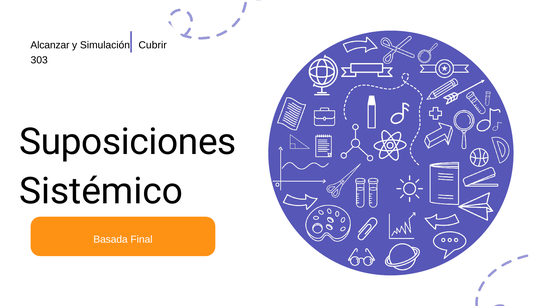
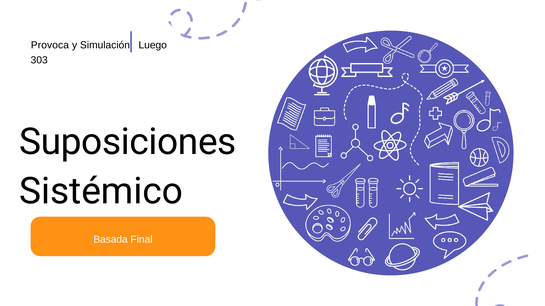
Alcanzar: Alcanzar -> Provoca
Cubrir: Cubrir -> Luego
